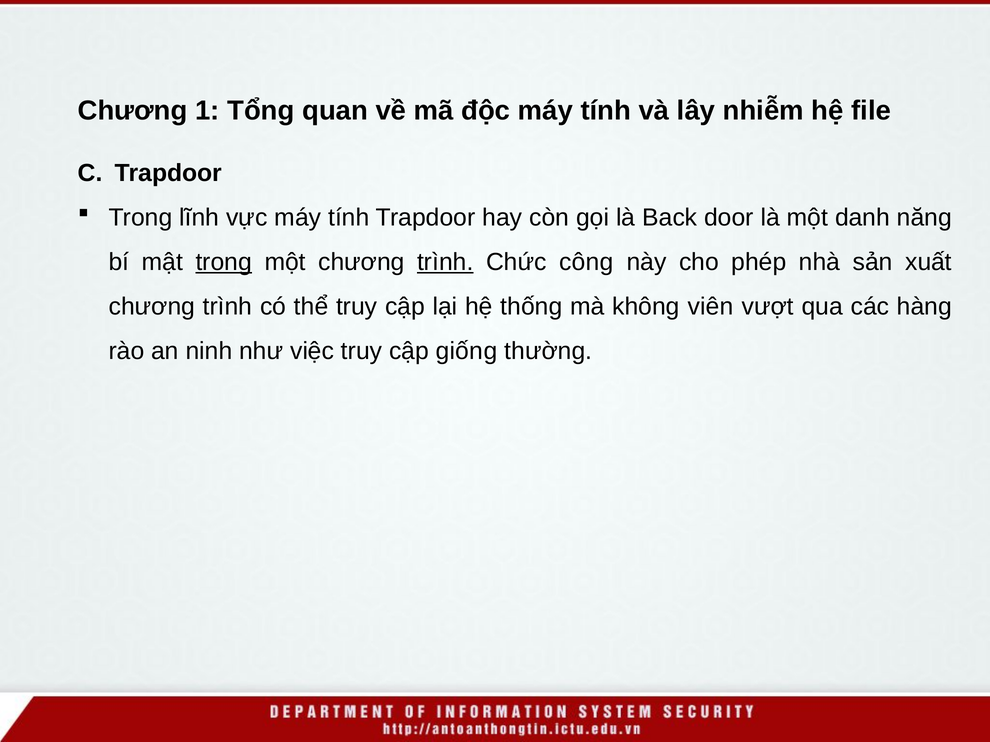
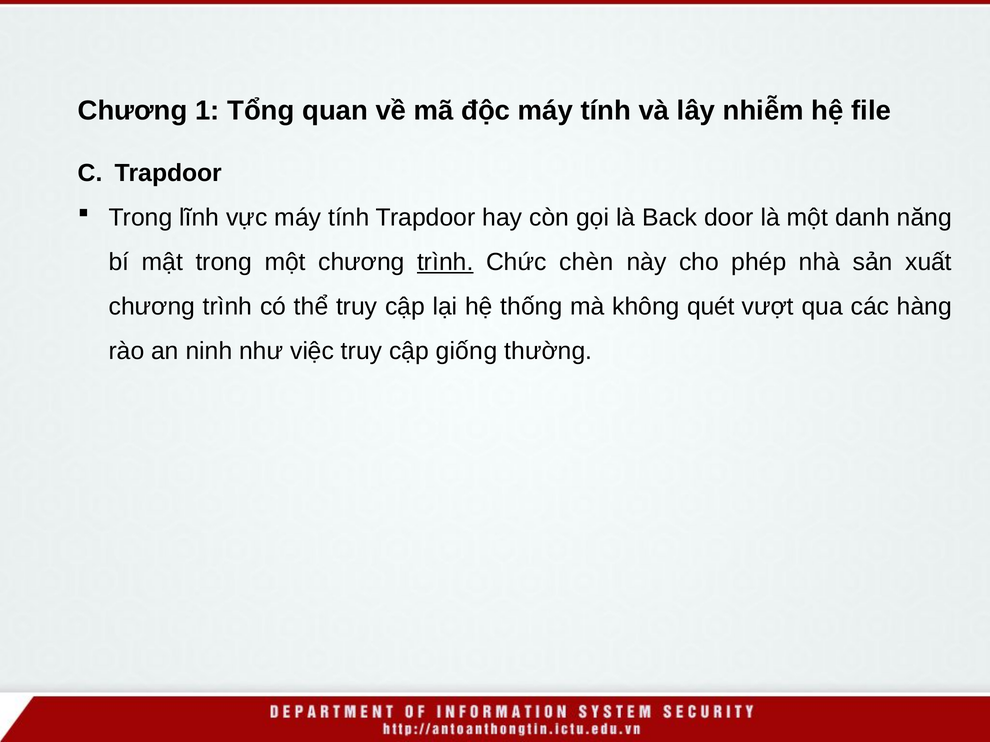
trong at (224, 262) underline: present -> none
công: công -> chèn
viên: viên -> quét
